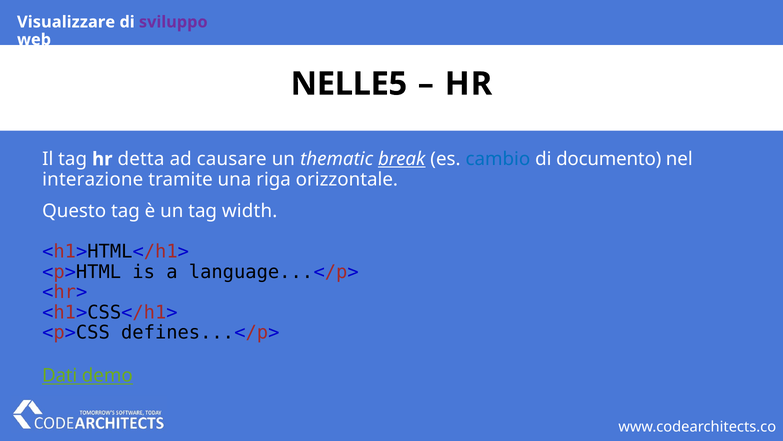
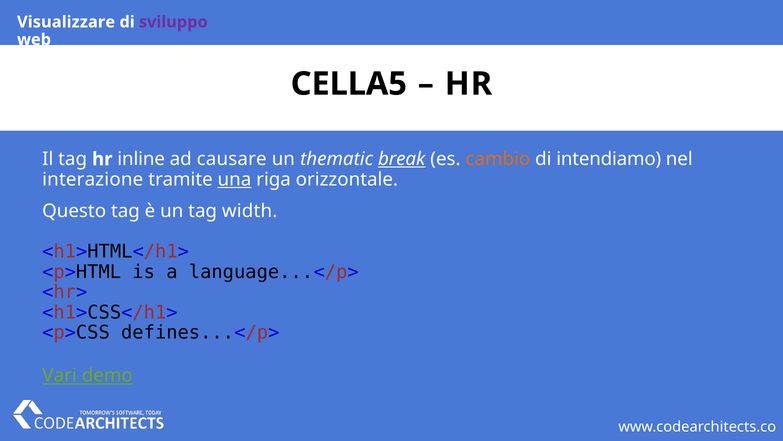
NELLE5: NELLE5 -> CELLA5
detta: detta -> inline
cambio colour: blue -> orange
documento: documento -> intendiamo
una underline: none -> present
Dati: Dati -> Vari
